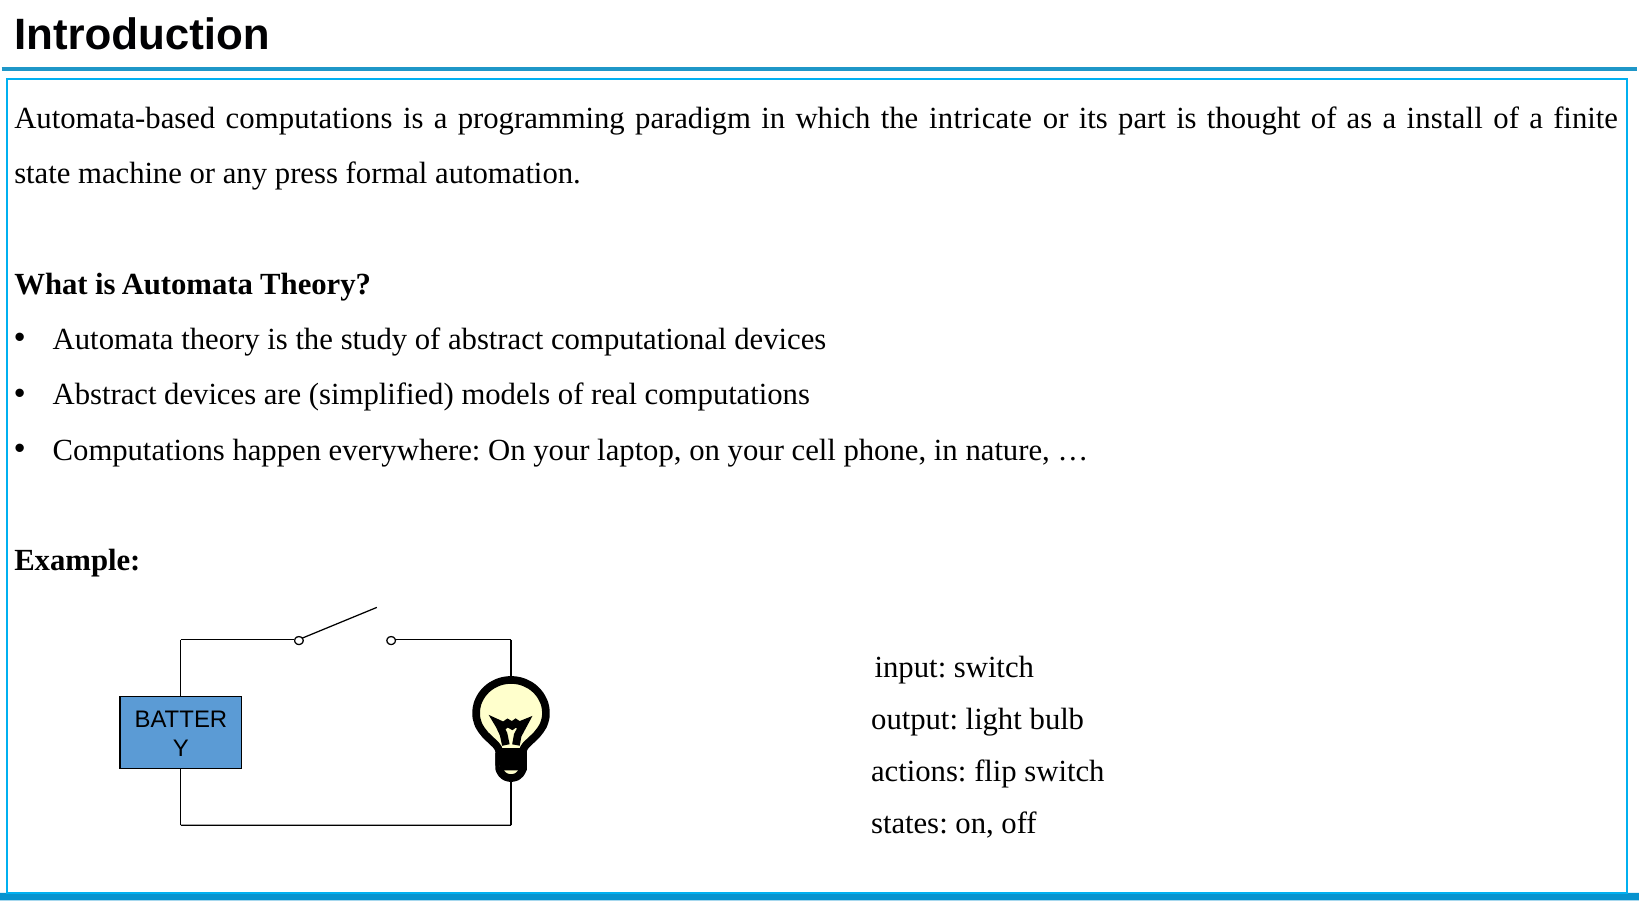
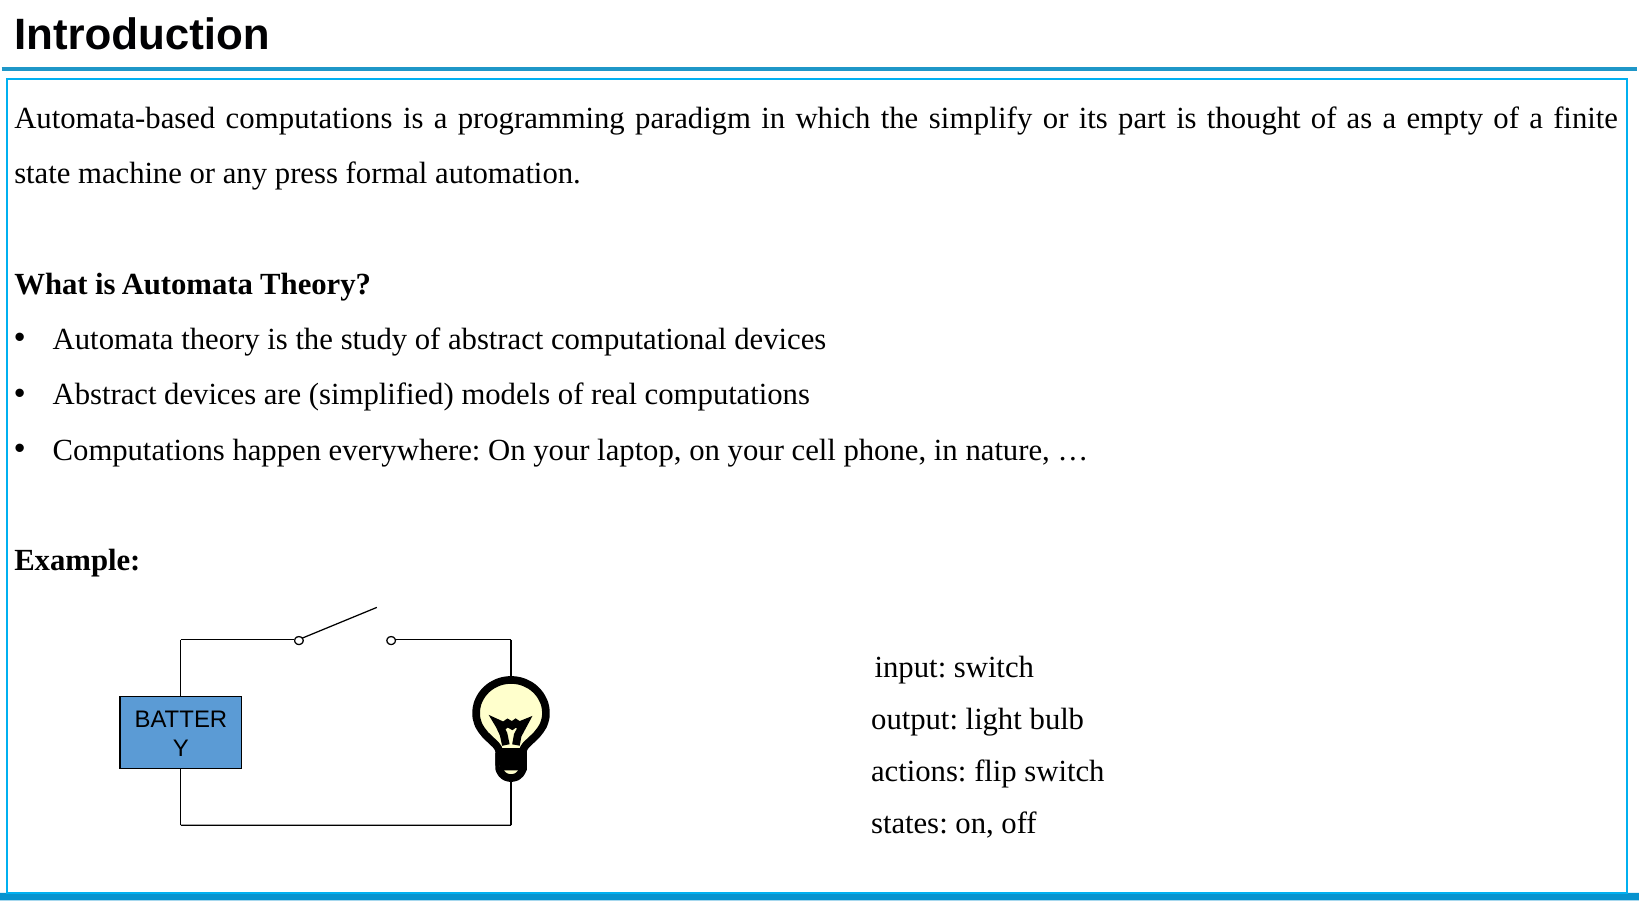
intricate: intricate -> simplify
install: install -> empty
